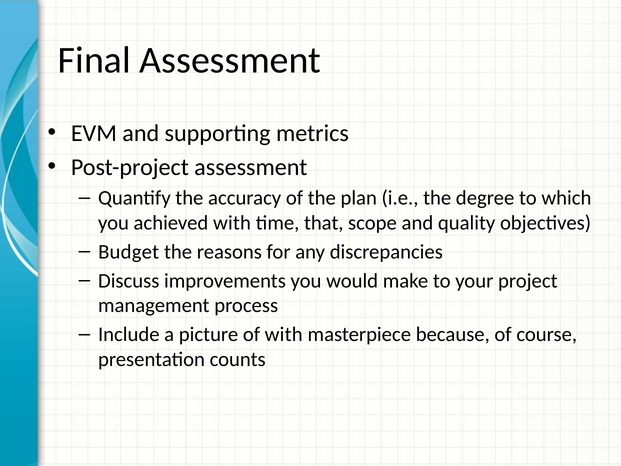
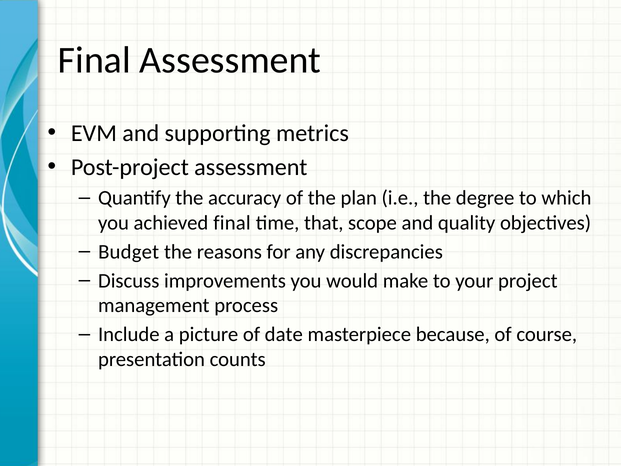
achieved with: with -> final
of with: with -> date
